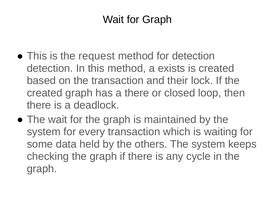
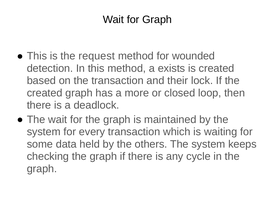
for detection: detection -> wounded
a there: there -> more
